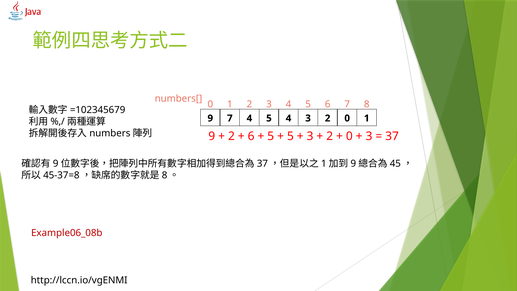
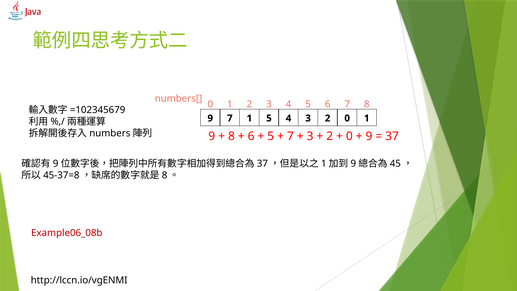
7 4: 4 -> 1
2 at (231, 136): 2 -> 8
5 at (290, 136): 5 -> 7
3 at (369, 136): 3 -> 9
